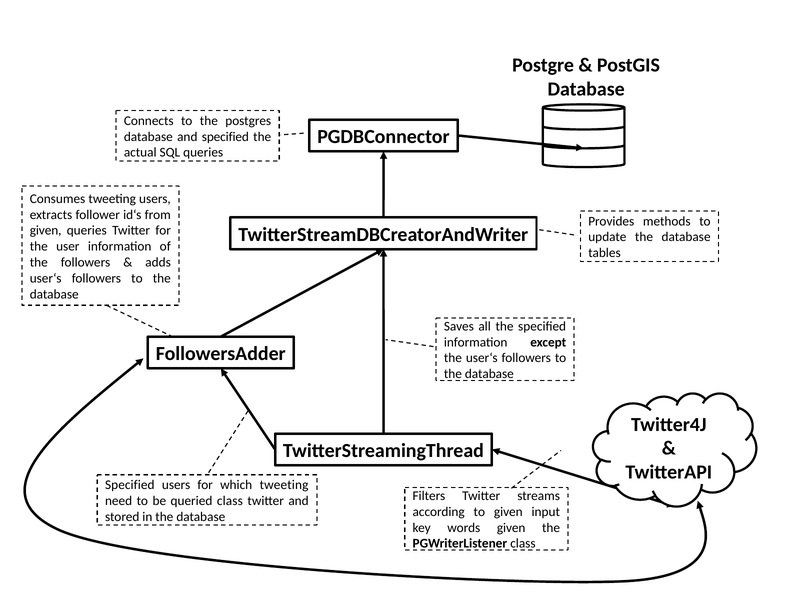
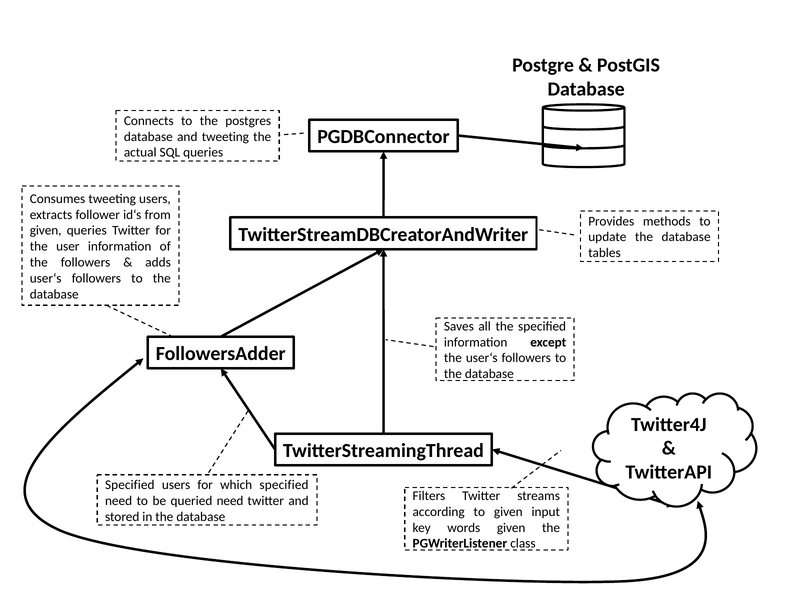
and specified: specified -> tweeting
which tweeting: tweeting -> specified
queried class: class -> need
